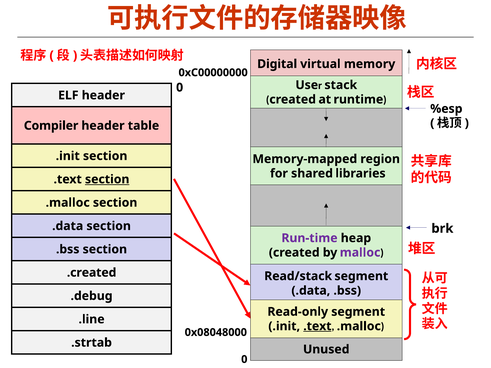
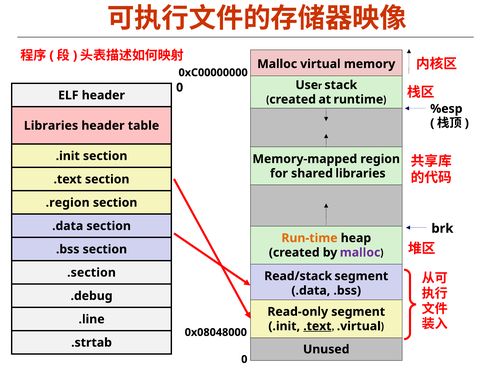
Digital at (277, 64): Digital -> Malloc
Compiler at (51, 126): Compiler -> Libraries
section at (107, 179) underline: present -> none
.malloc at (68, 203): .malloc -> .region
Run-time colour: purple -> orange
.created: .created -> .section
.malloc at (359, 326): .malloc -> .virtual
